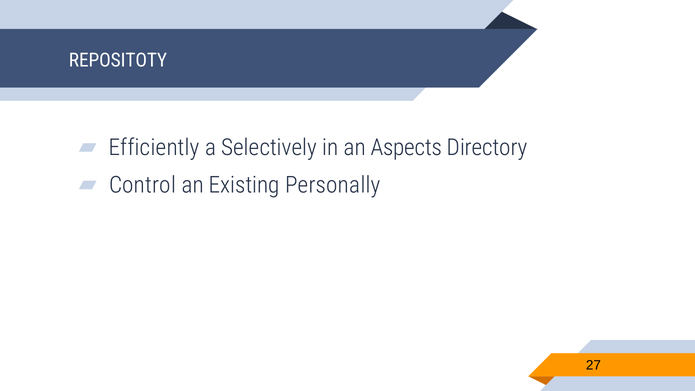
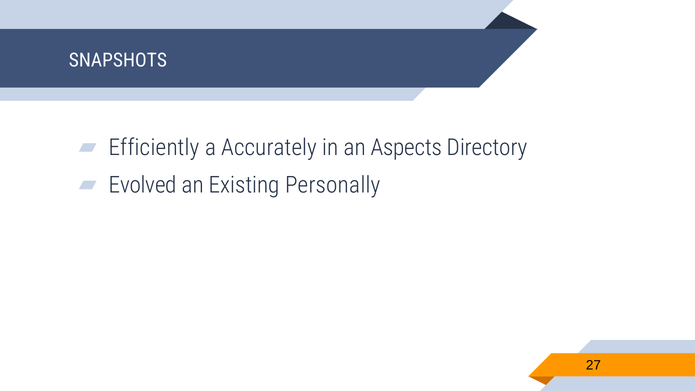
REPOSITOTY: REPOSITOTY -> SNAPSHOTS
Selectively: Selectively -> Accurately
Control: Control -> Evolved
